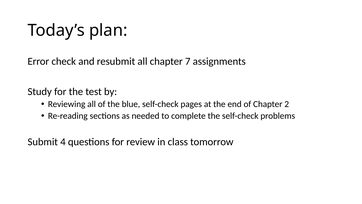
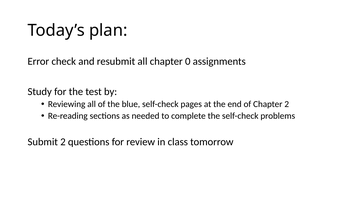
7: 7 -> 0
Submit 4: 4 -> 2
